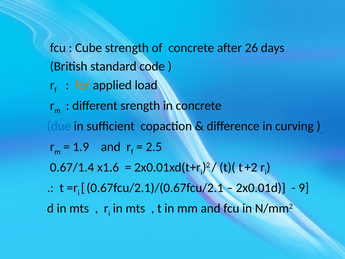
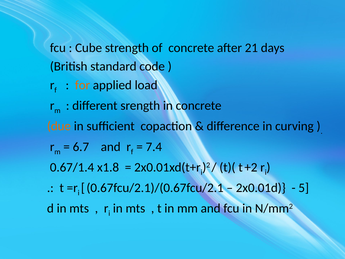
26: 26 -> 21
due colour: blue -> orange
1.9: 1.9 -> 6.7
2.5: 2.5 -> 7.4
x1.6: x1.6 -> x1.8
9: 9 -> 5
